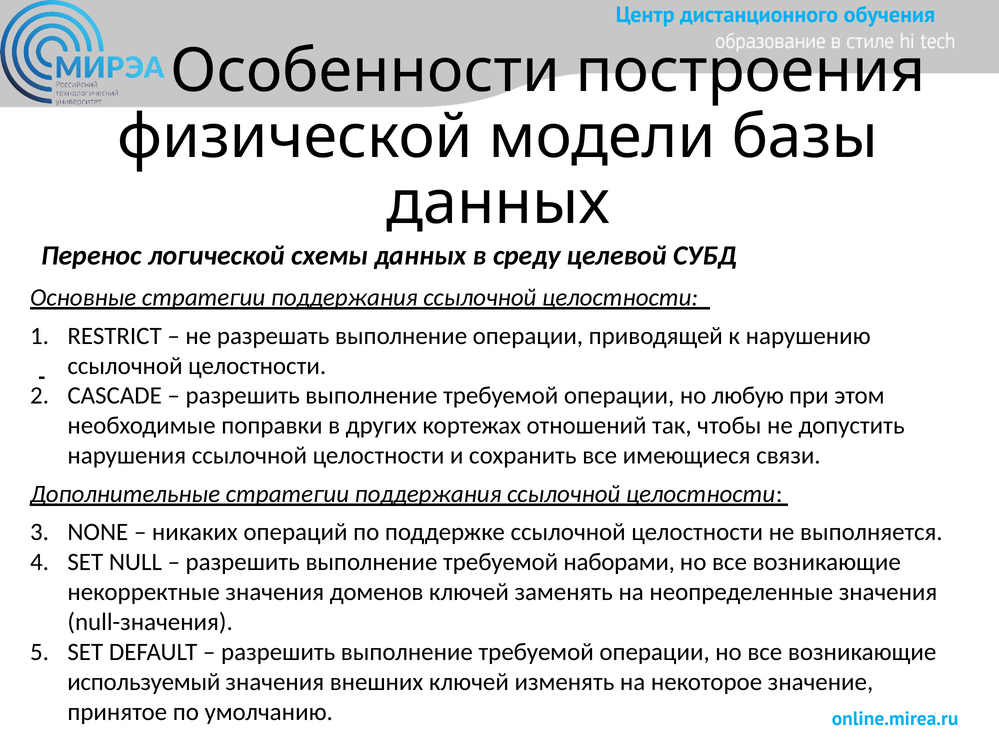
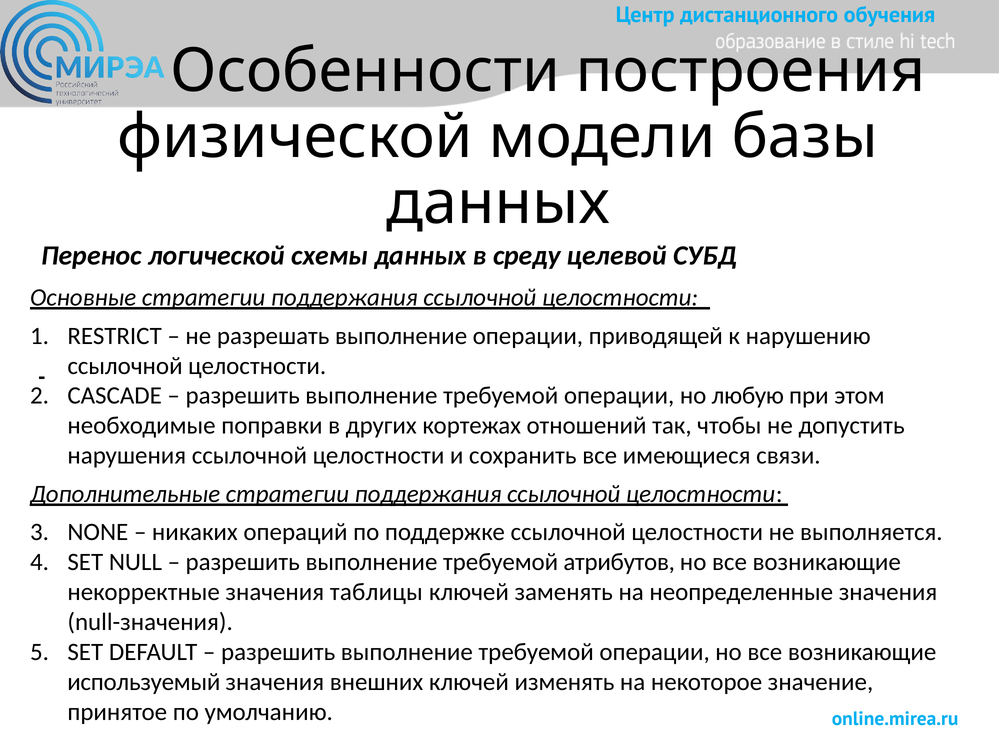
наборами: наборами -> атрибутов
доменов: доменов -> таблицы
